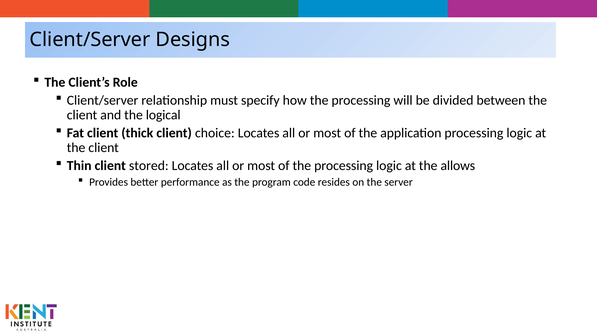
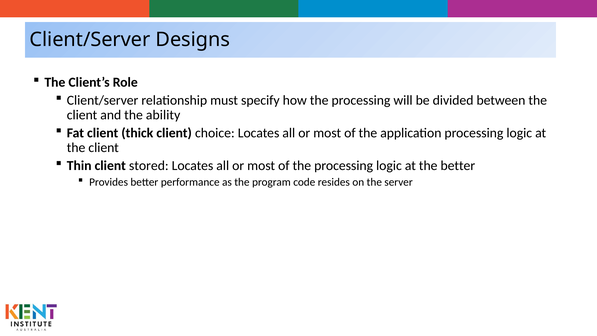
logical: logical -> ability
the allows: allows -> better
